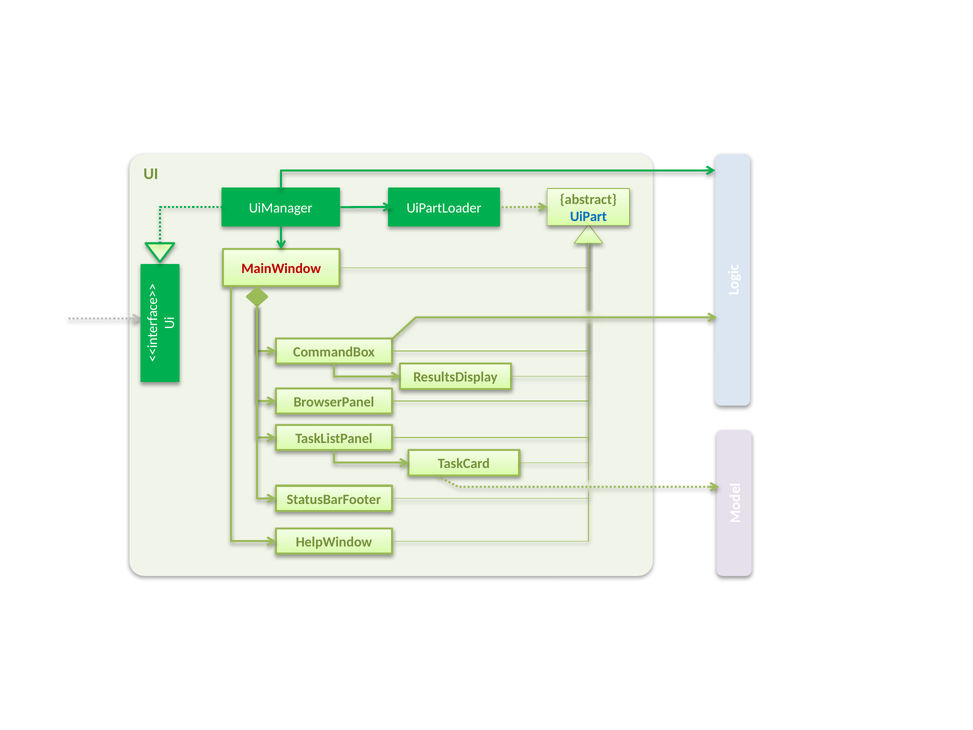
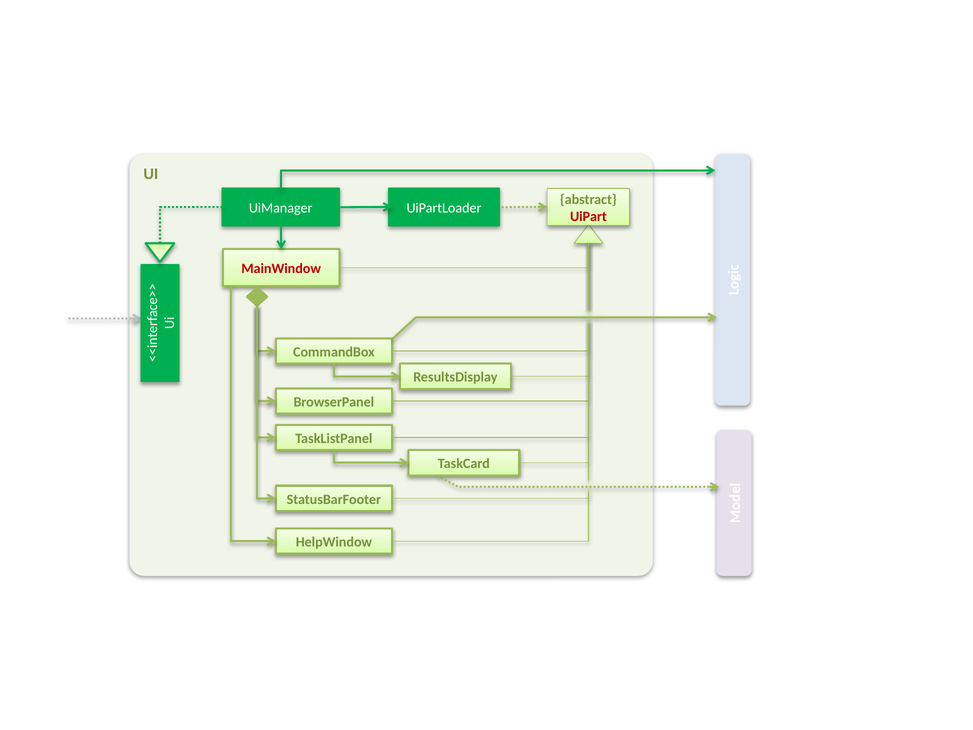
UiPart colour: blue -> red
